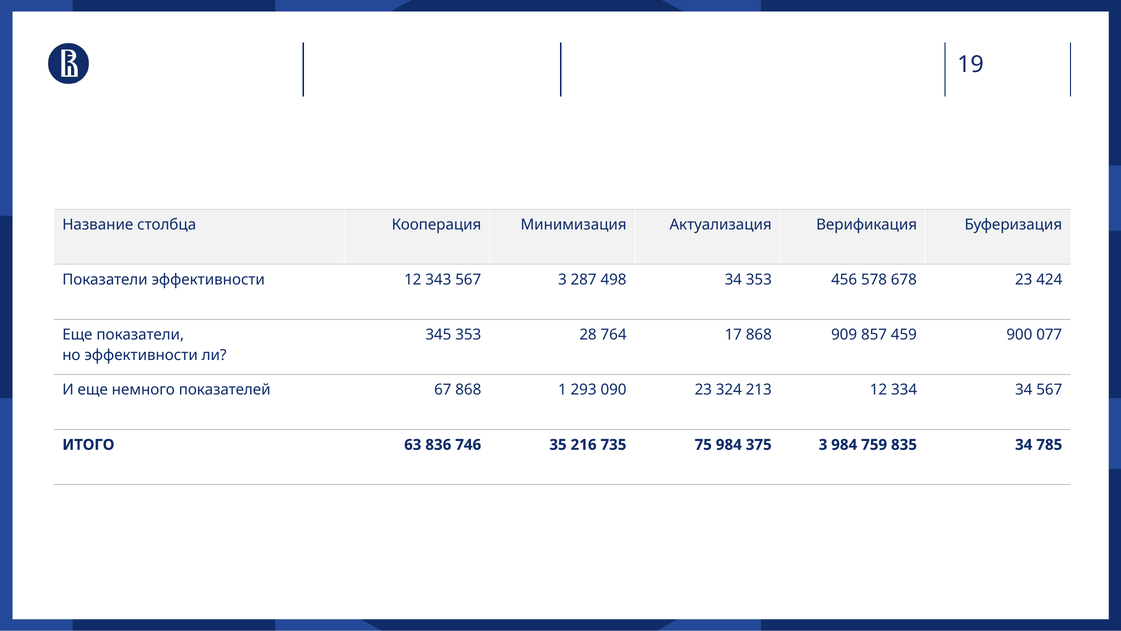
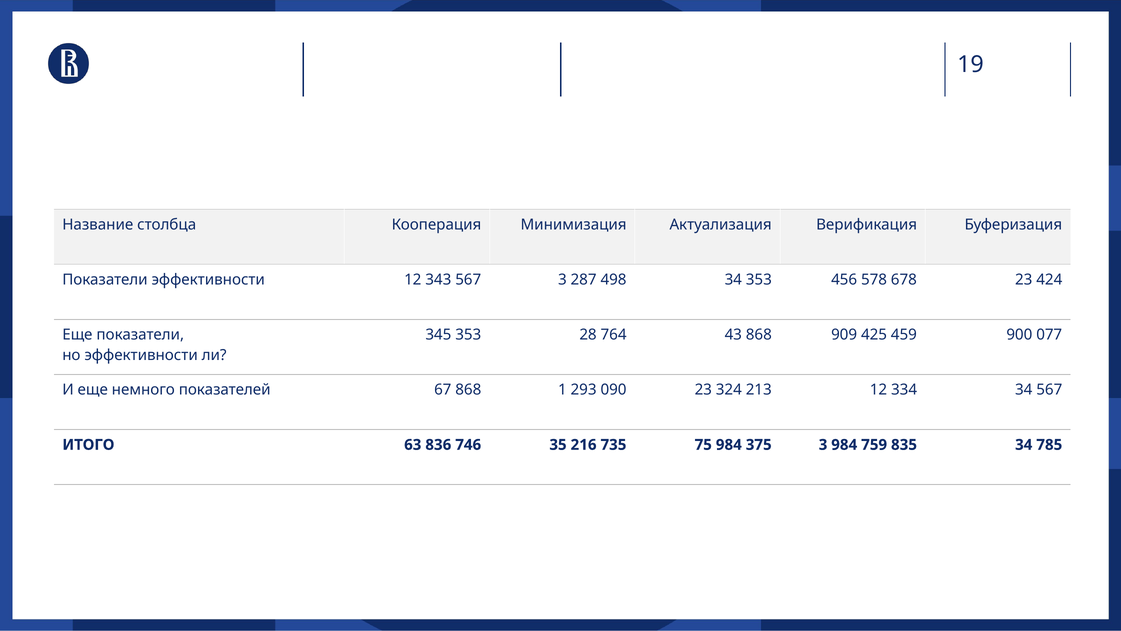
17: 17 -> 43
857: 857 -> 425
